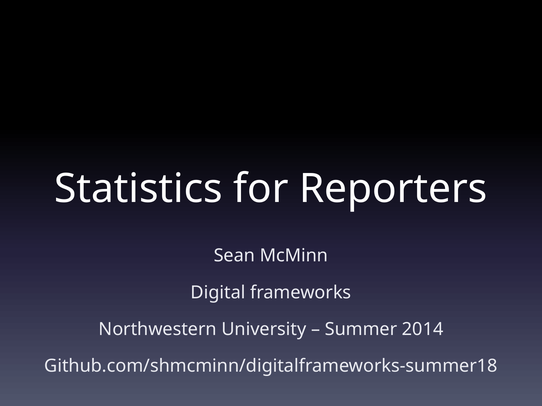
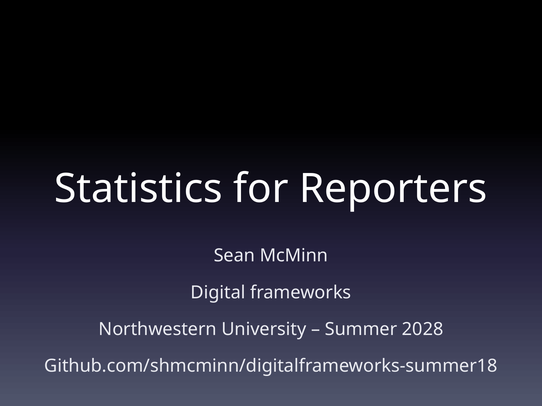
2014: 2014 -> 2028
